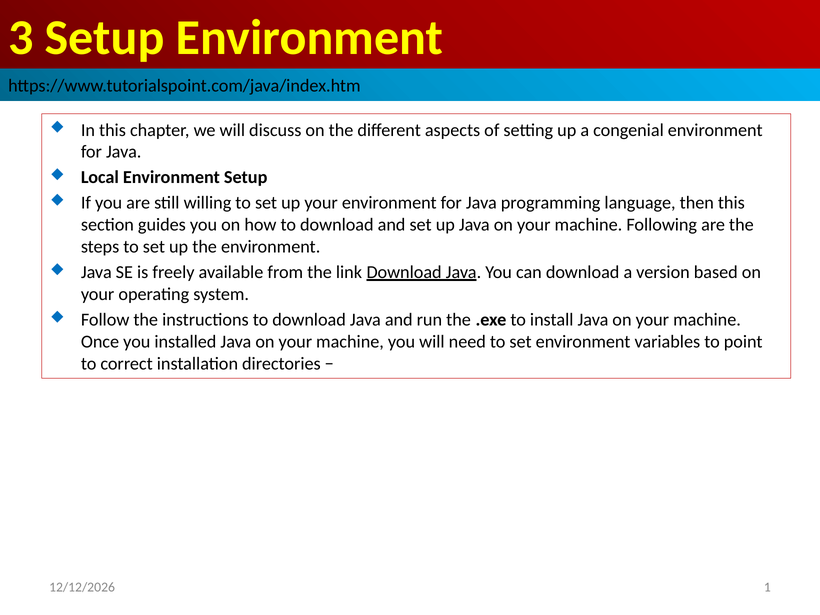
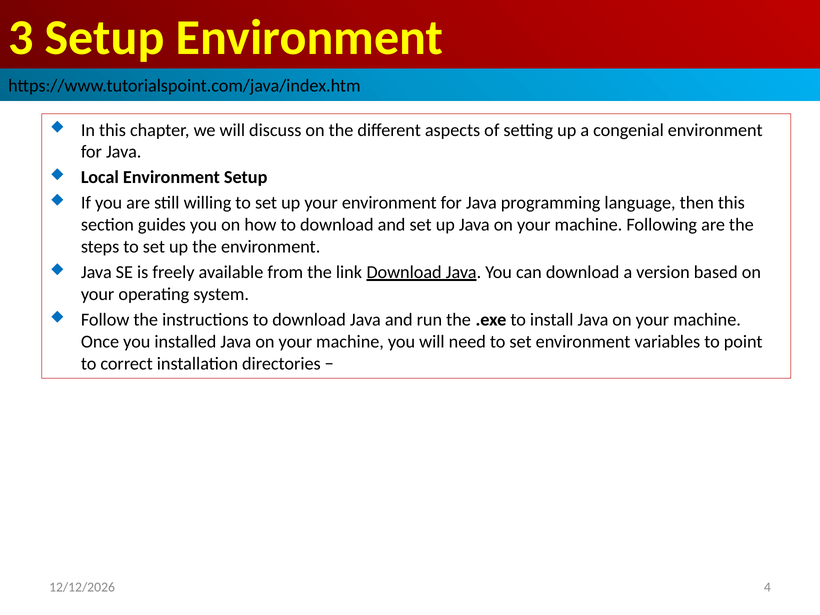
1: 1 -> 4
